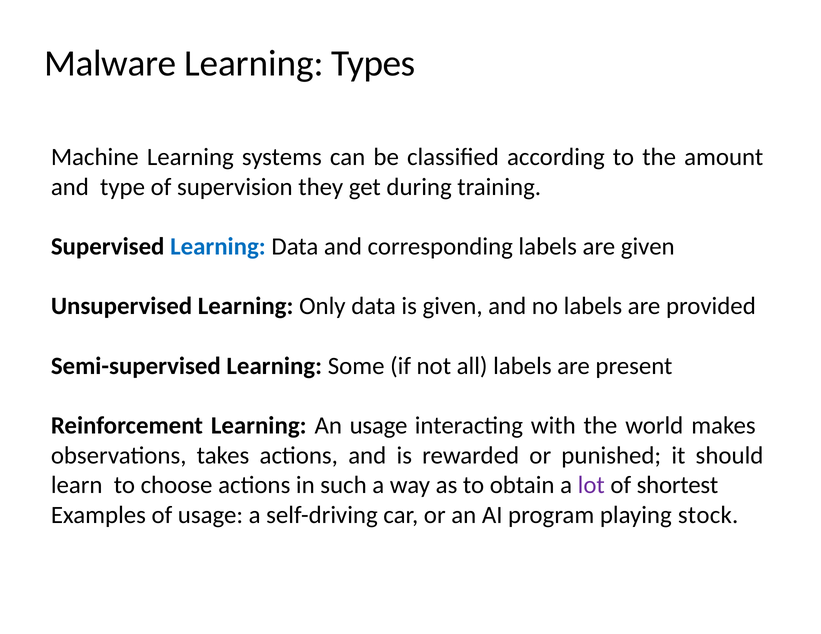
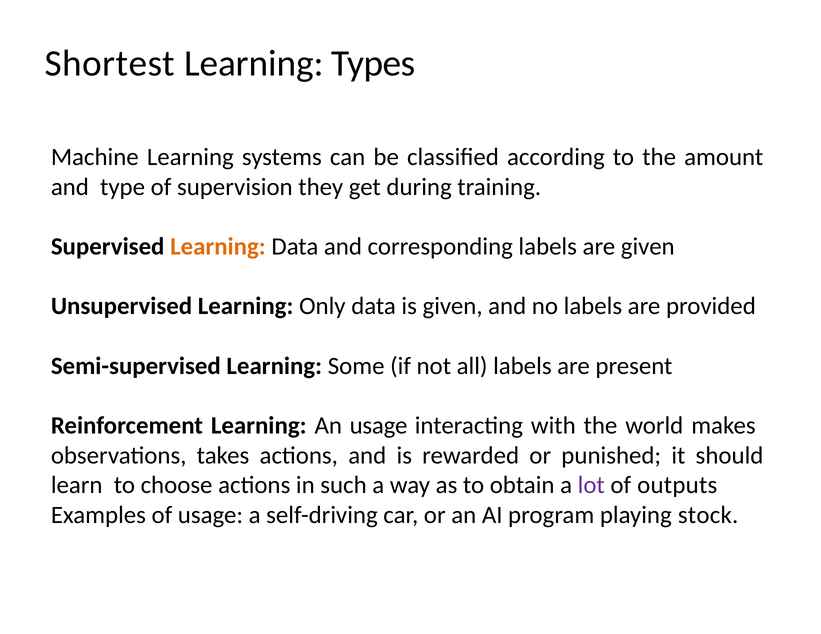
Malware: Malware -> Shortest
Learning at (218, 247) colour: blue -> orange
shortest: shortest -> outputs
